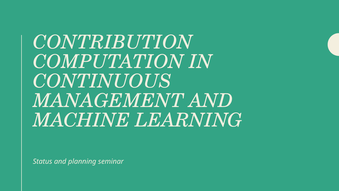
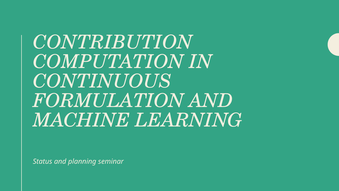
MANAGEMENT: MANAGEMENT -> FORMULATION
